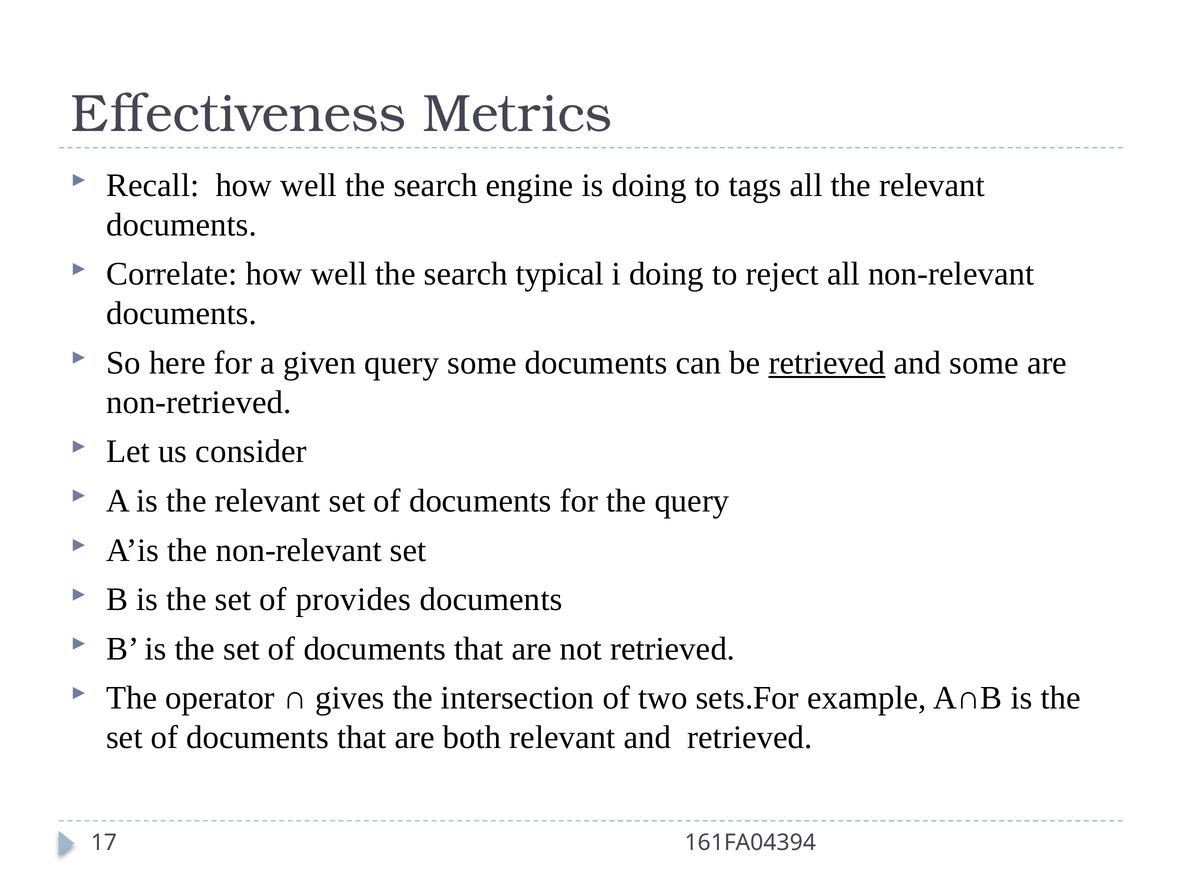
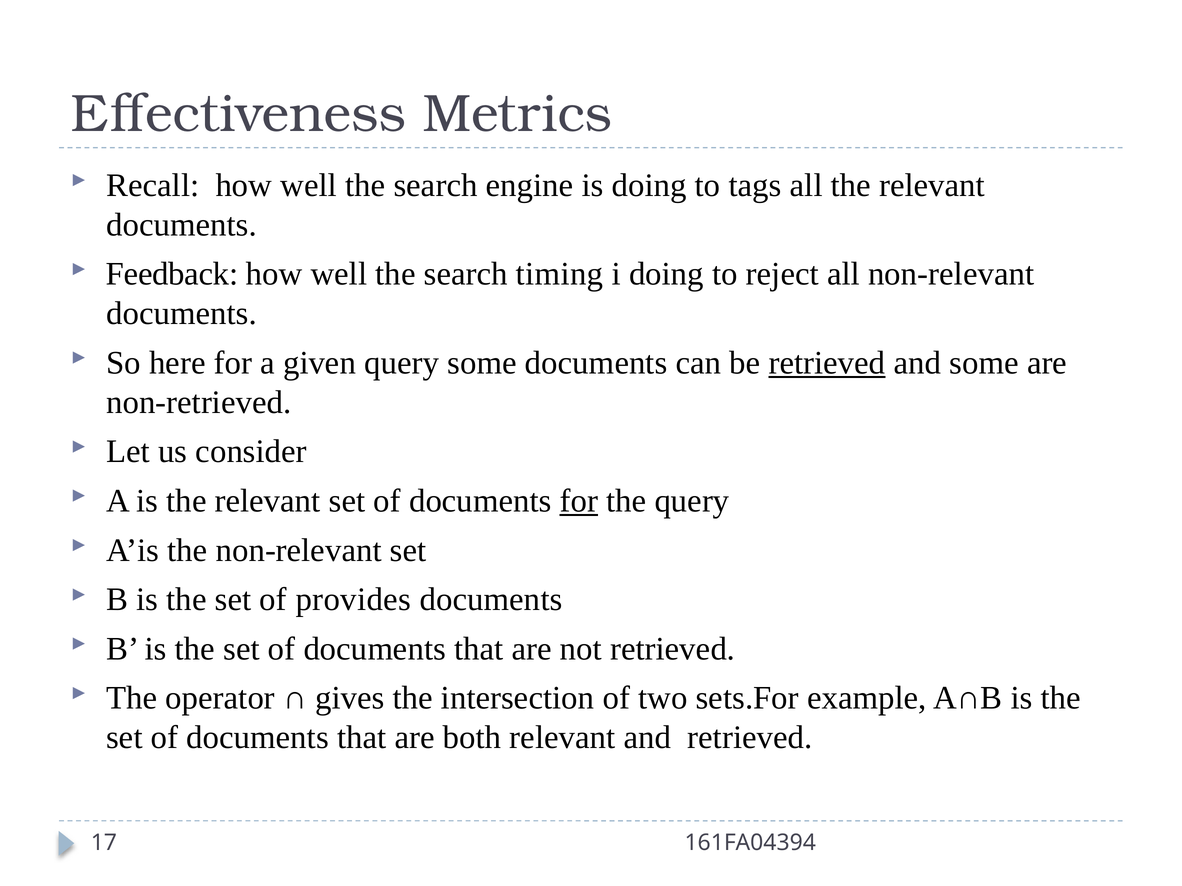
Correlate: Correlate -> Feedback
typical: typical -> timing
for at (579, 501) underline: none -> present
